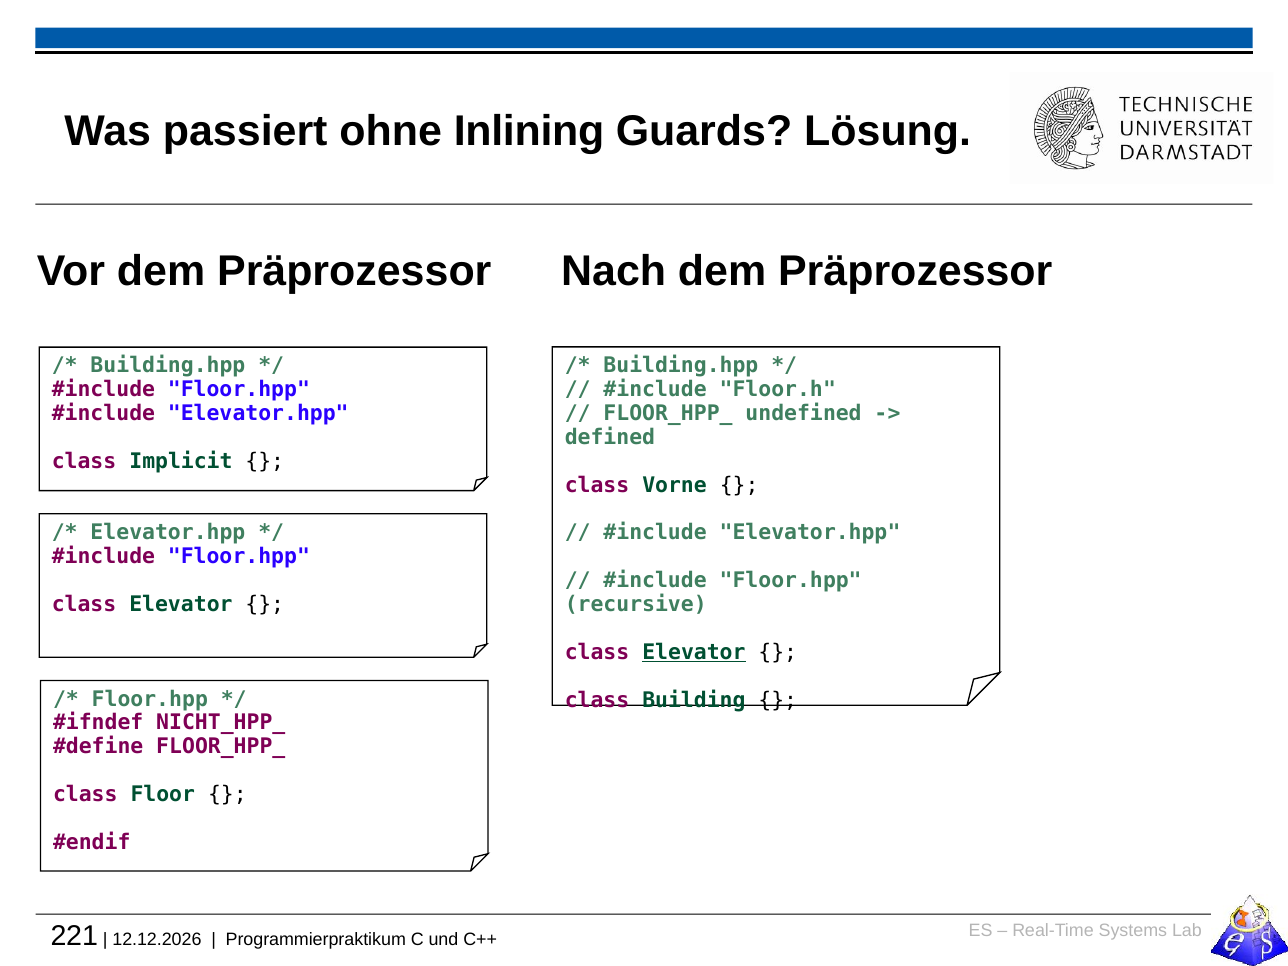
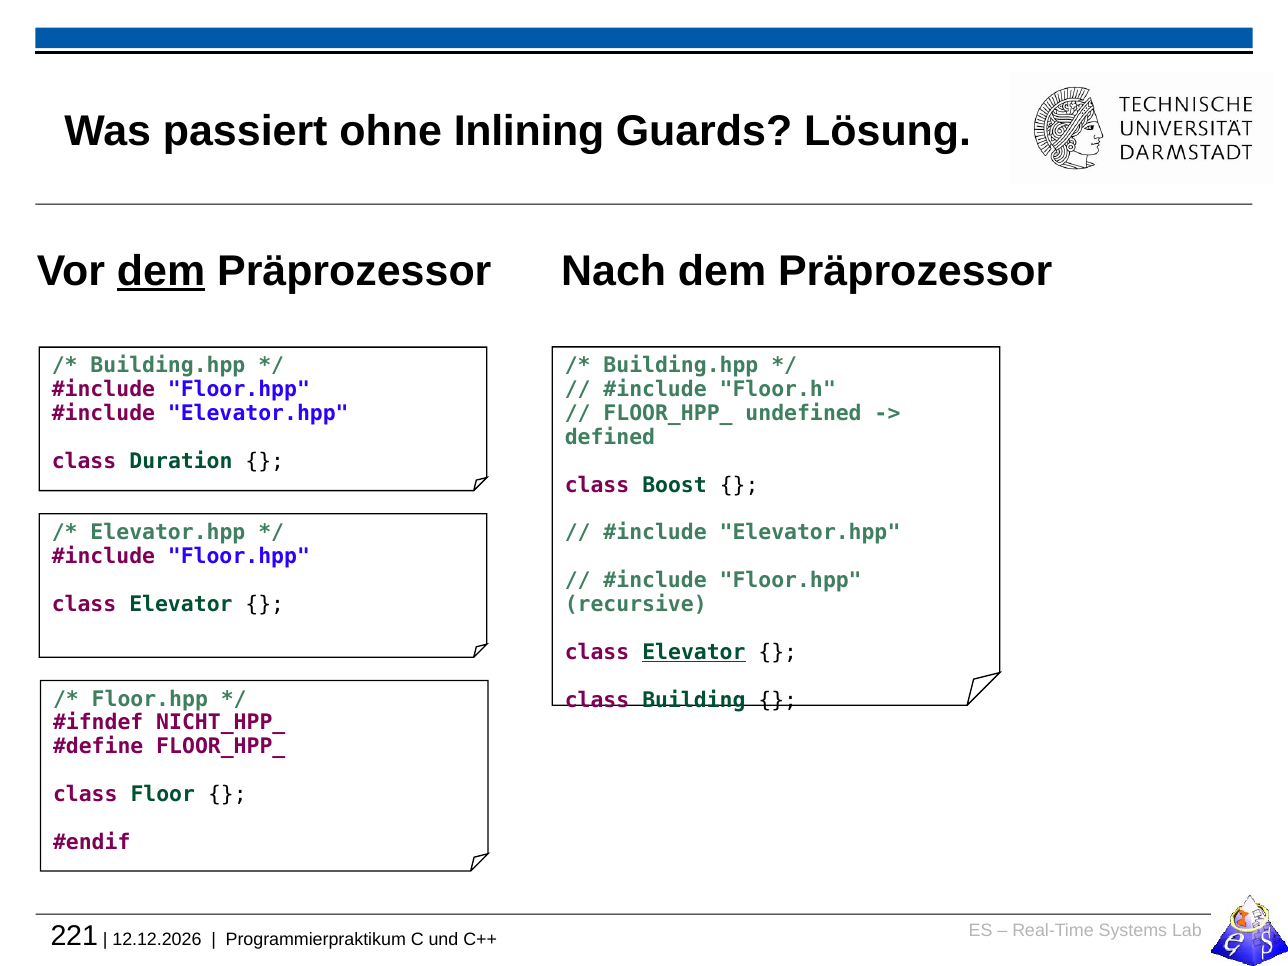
dem at (161, 271) underline: none -> present
Implicit: Implicit -> Duration
Vorne: Vorne -> Boost
